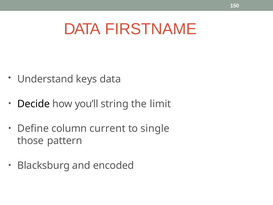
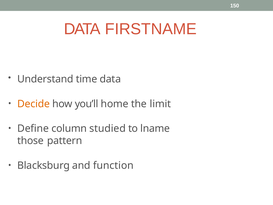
keys: keys -> time
Decide colour: black -> orange
string: string -> home
current: current -> studied
single: single -> lname
encoded: encoded -> function
